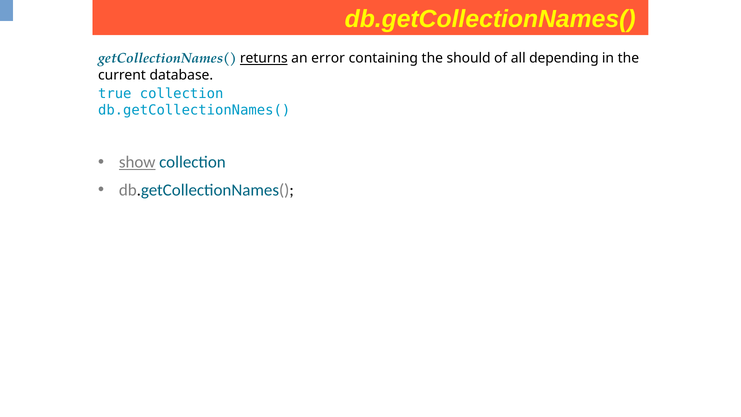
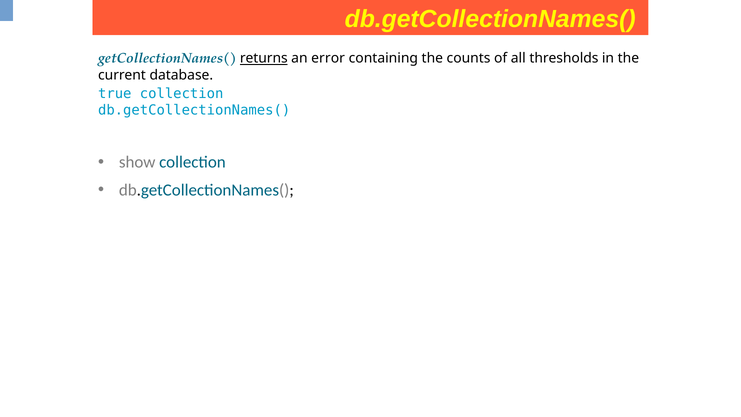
should: should -> counts
depending: depending -> thresholds
show underline: present -> none
